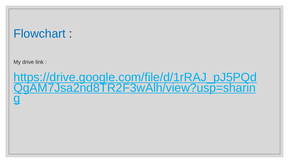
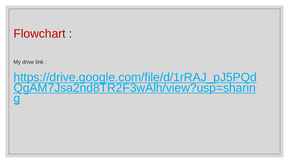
Flowchart colour: blue -> red
